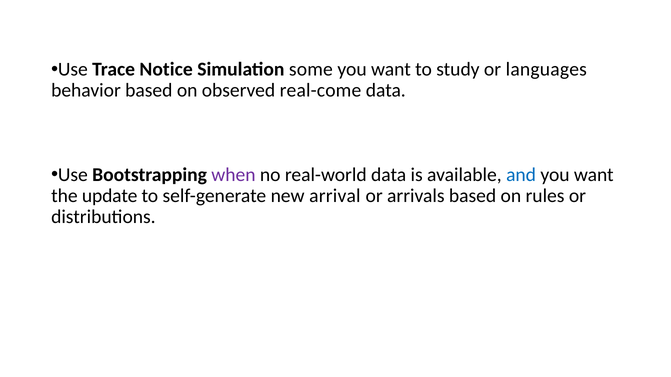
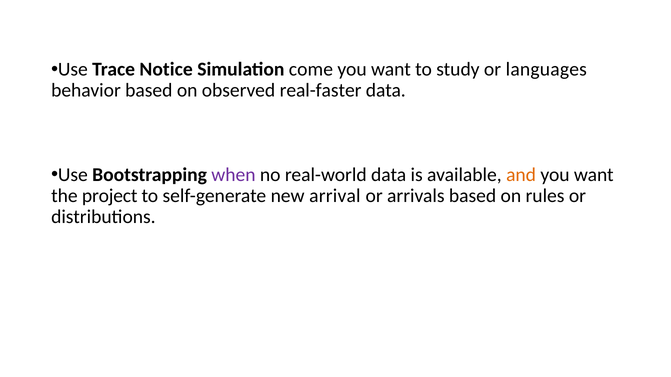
some: some -> come
real-come: real-come -> real-faster
and colour: blue -> orange
update: update -> project
